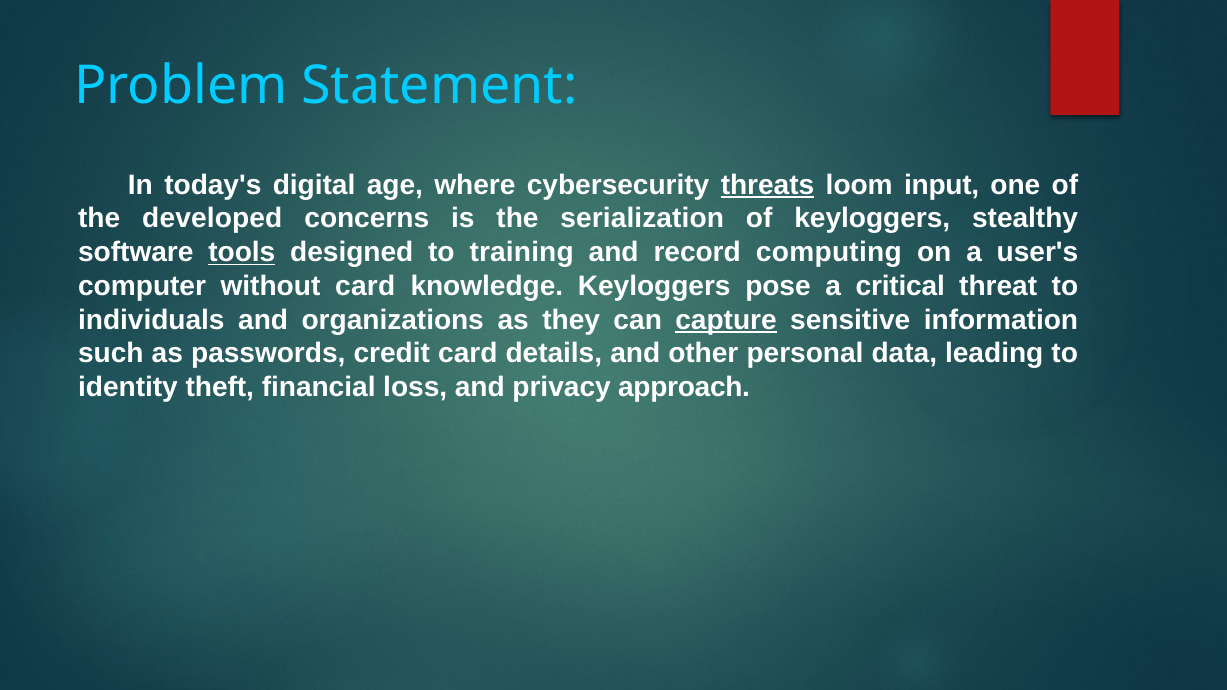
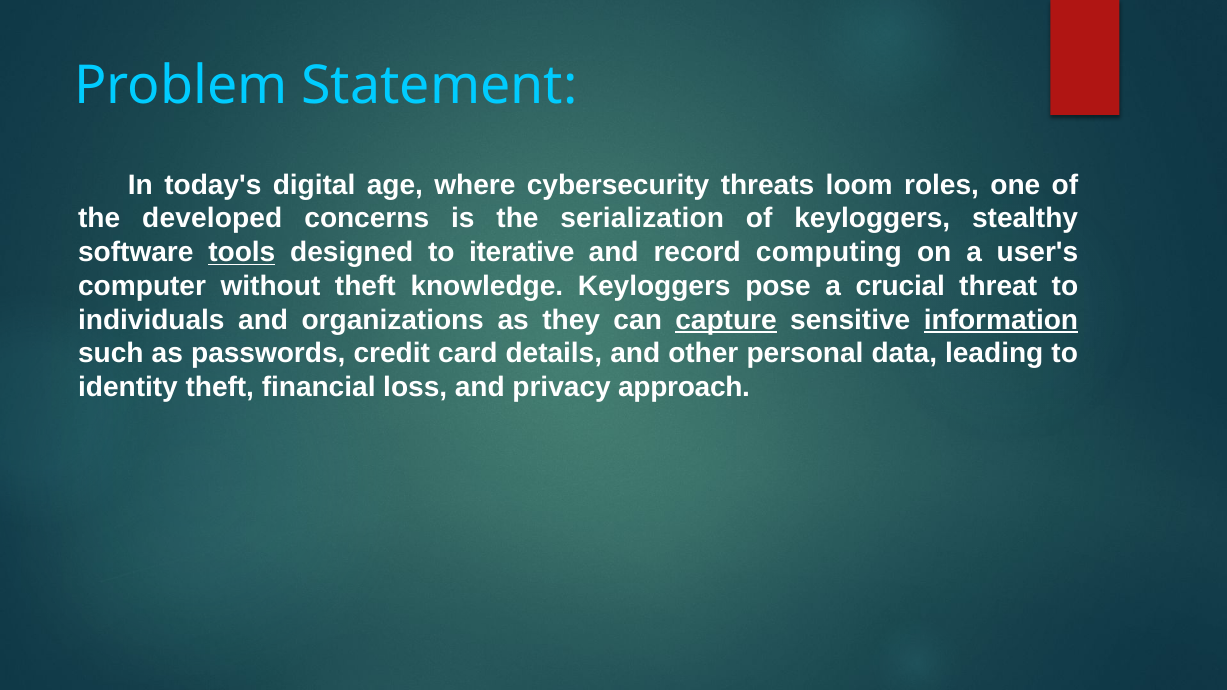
threats underline: present -> none
input: input -> roles
training: training -> iterative
without card: card -> theft
critical: critical -> crucial
information underline: none -> present
